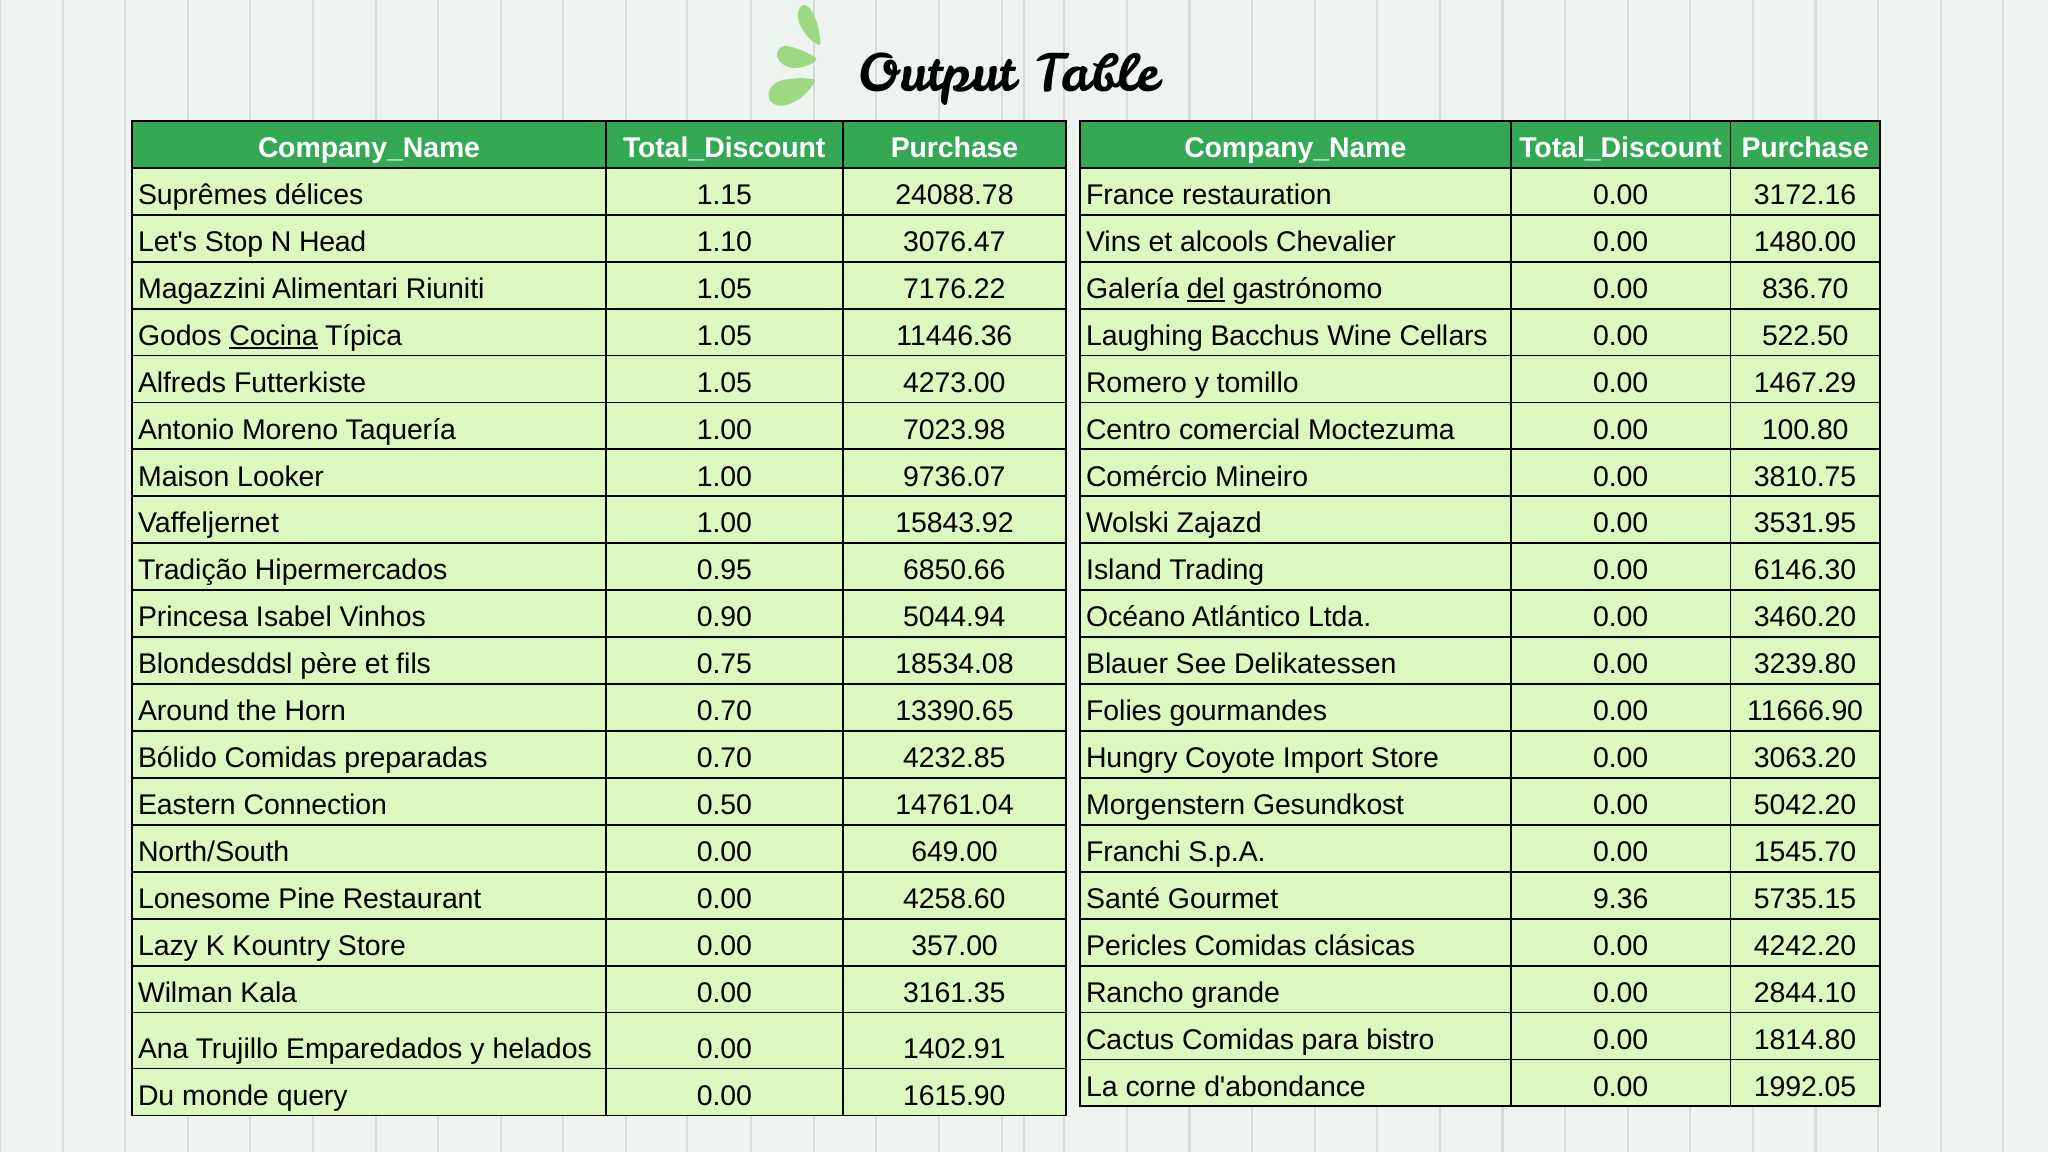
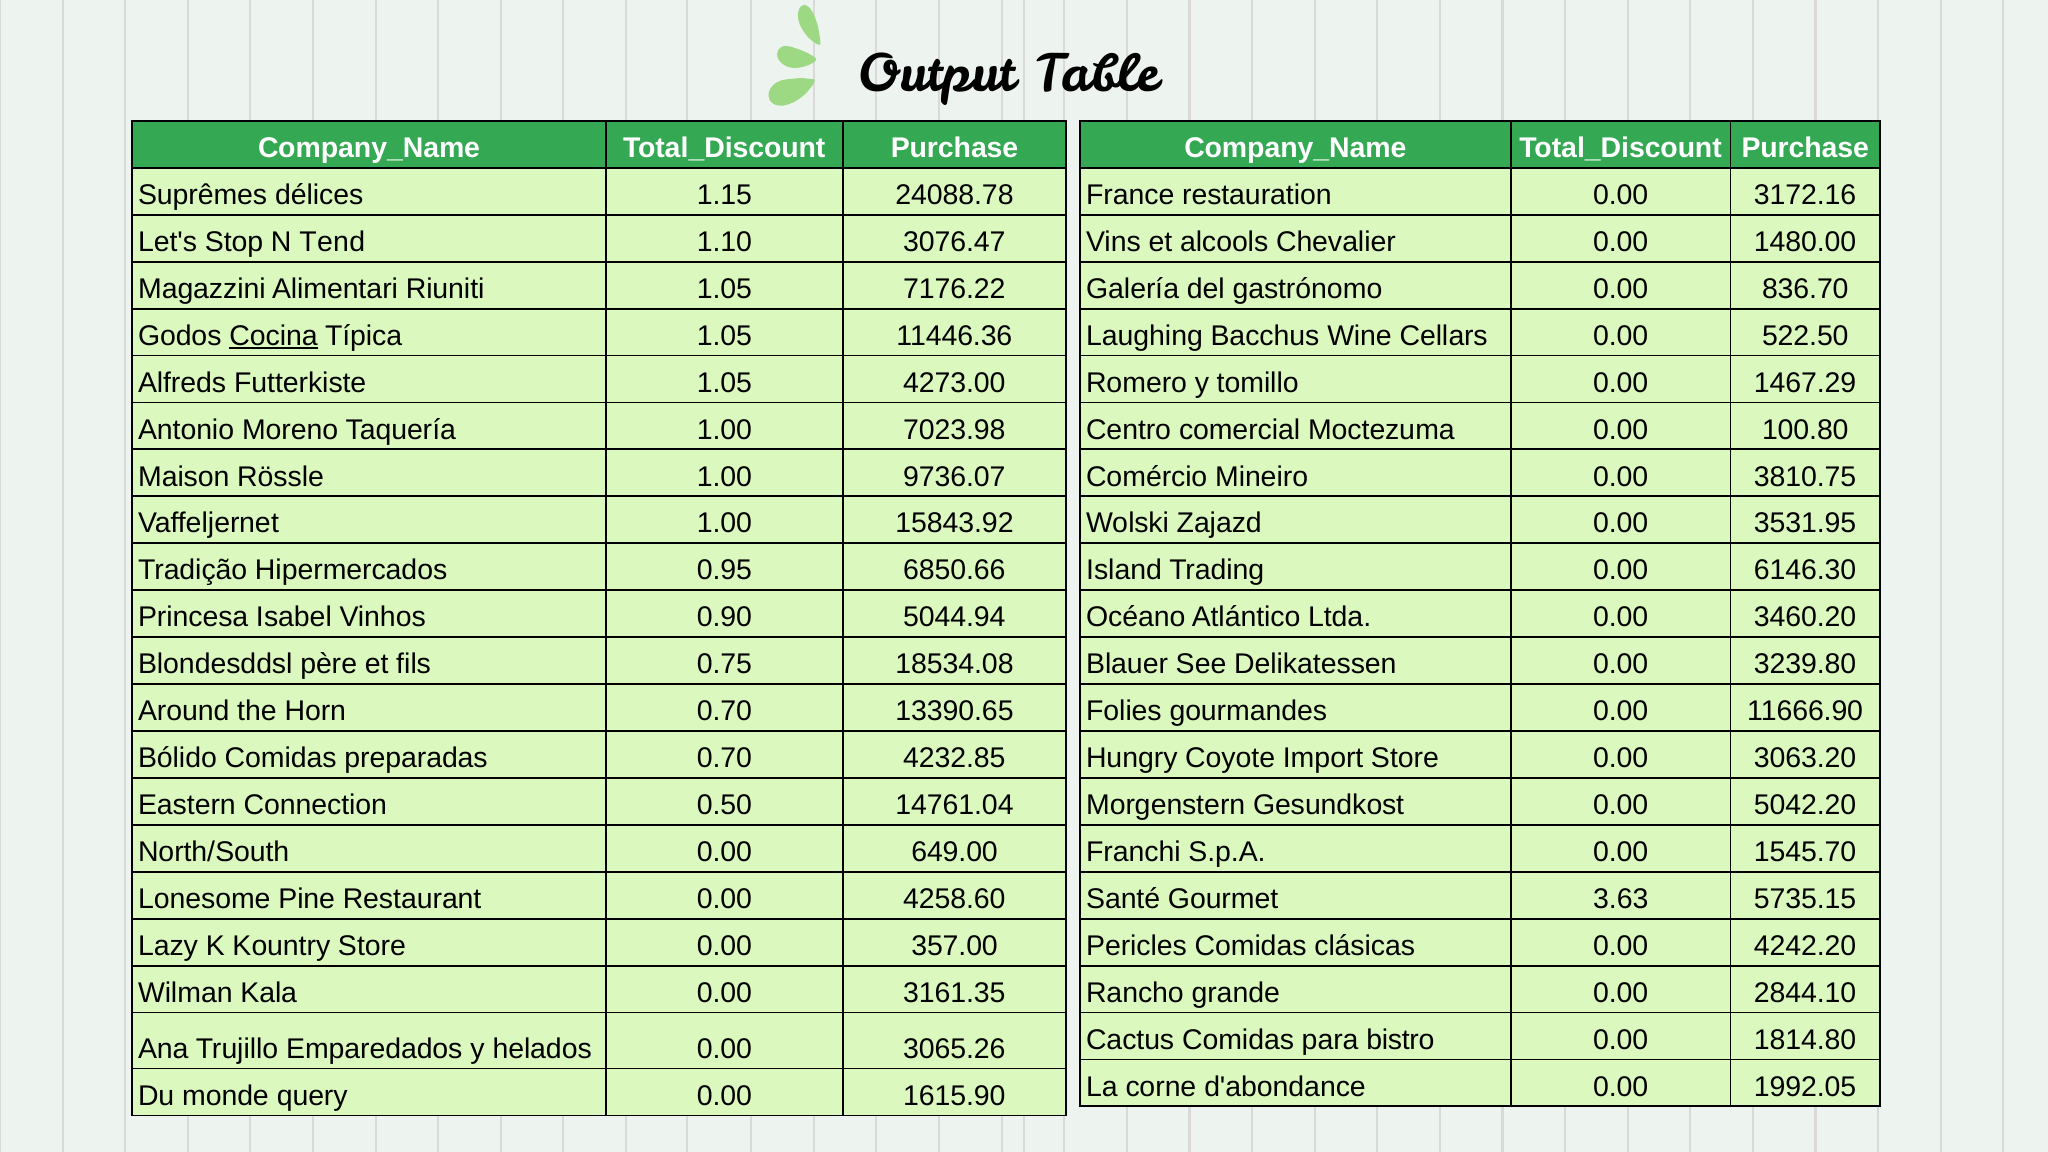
Head: Head -> Tend
del underline: present -> none
Looker: Looker -> Rössle
9.36: 9.36 -> 3.63
1402.91: 1402.91 -> 3065.26
